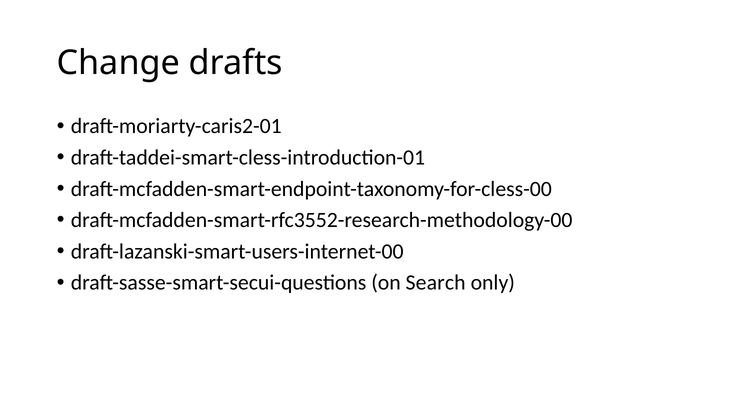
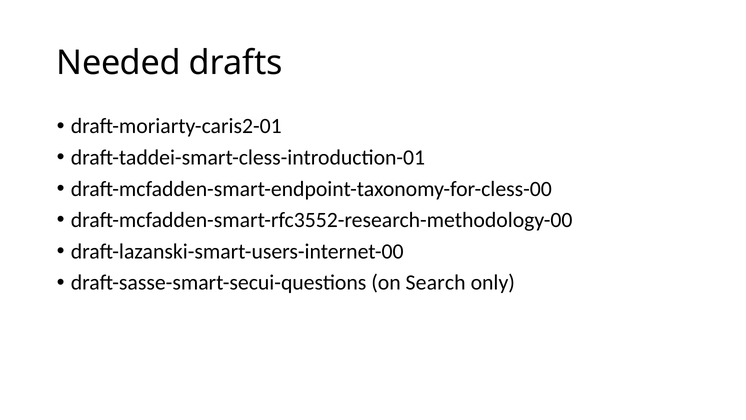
Change: Change -> Needed
